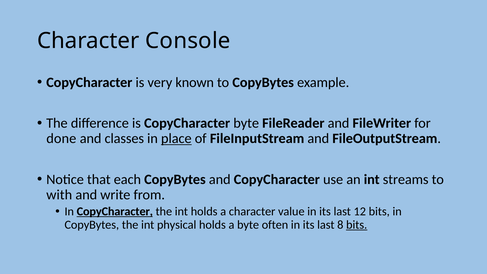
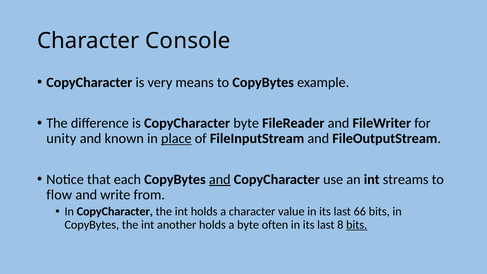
known: known -> means
done: done -> unity
classes: classes -> known
and at (220, 179) underline: none -> present
with: with -> flow
CopyCharacter at (115, 211) underline: present -> none
12: 12 -> 66
physical: physical -> another
